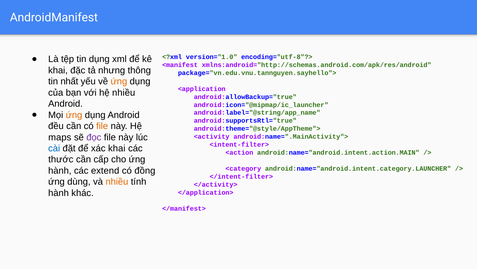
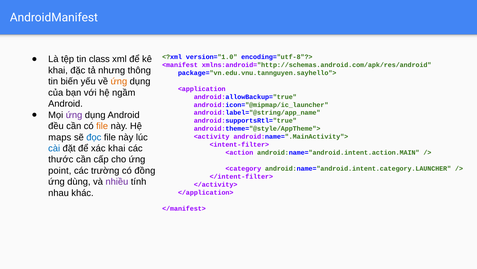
tin dụng: dụng -> class
nhất: nhất -> biến
hệ nhiều: nhiều -> ngầm
ứng at (74, 115) colour: orange -> purple
đọc colour: purple -> blue
hành at (60, 170): hành -> point
extend: extend -> trường
nhiều at (117, 181) colour: orange -> purple
hành at (59, 193): hành -> nhau
